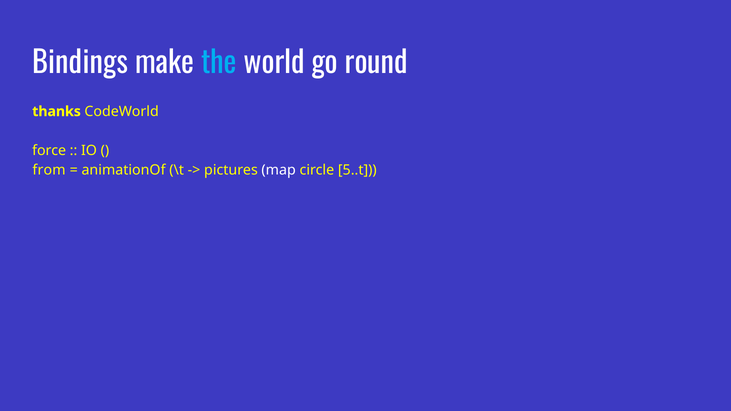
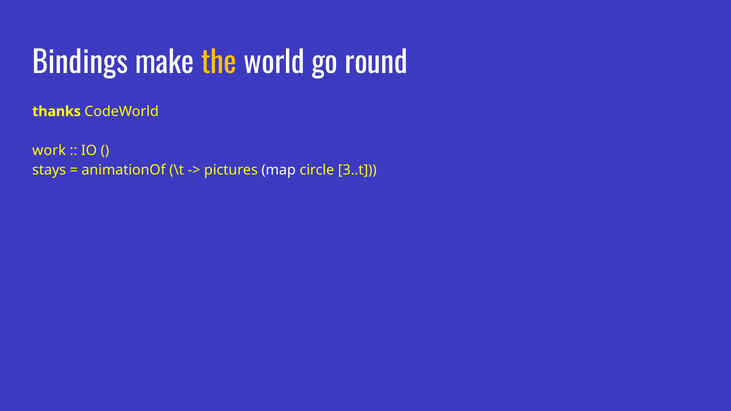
the colour: light blue -> yellow
force: force -> work
from: from -> stays
5..t: 5..t -> 3..t
